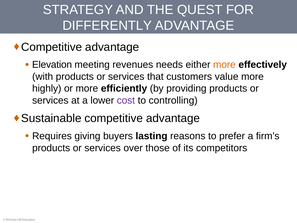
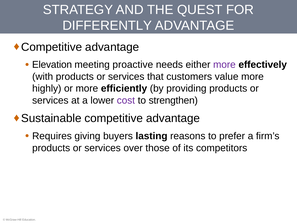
revenues: revenues -> proactive
more at (224, 65) colour: orange -> purple
controlling: controlling -> strengthen
